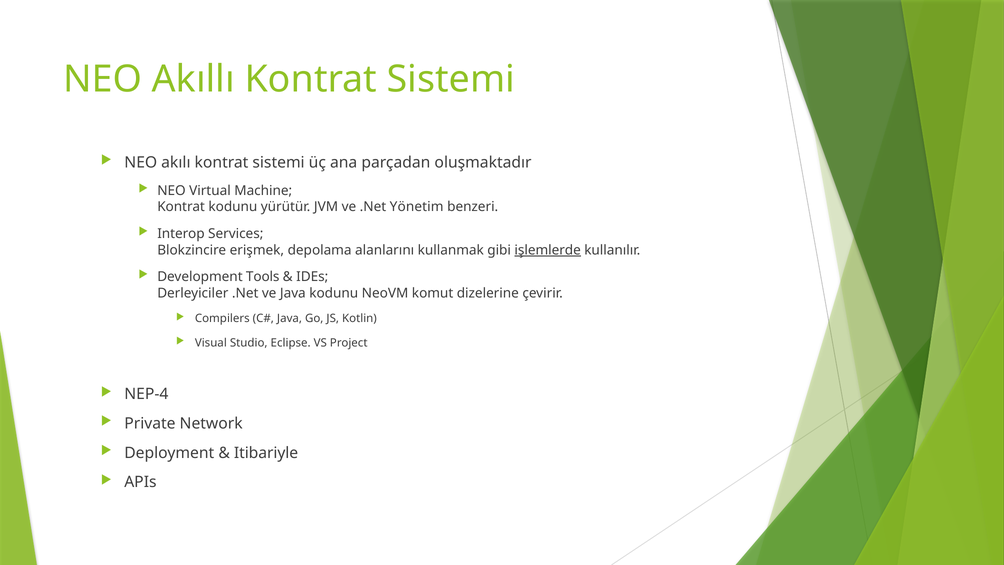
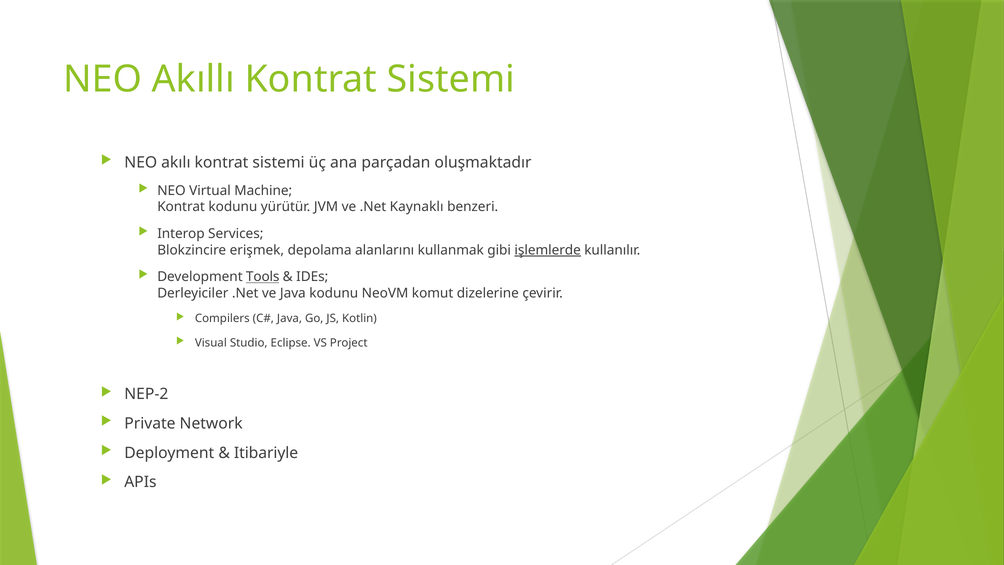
Yönetim: Yönetim -> Kaynaklı
Tools underline: none -> present
NEP-4: NEP-4 -> NEP-2
